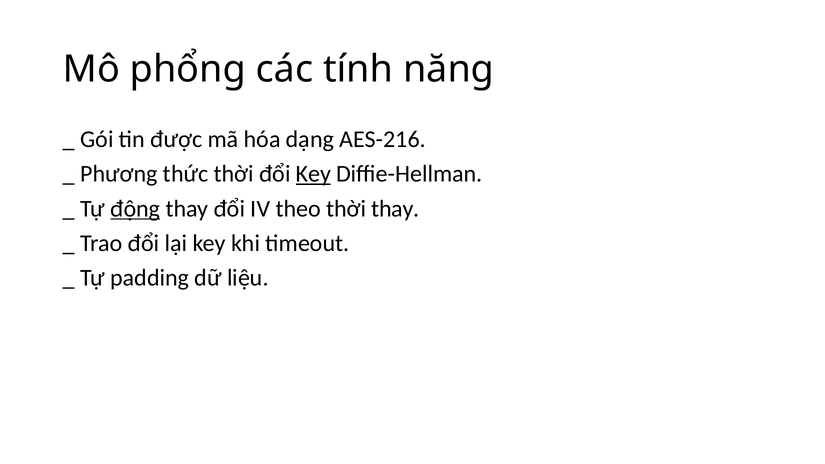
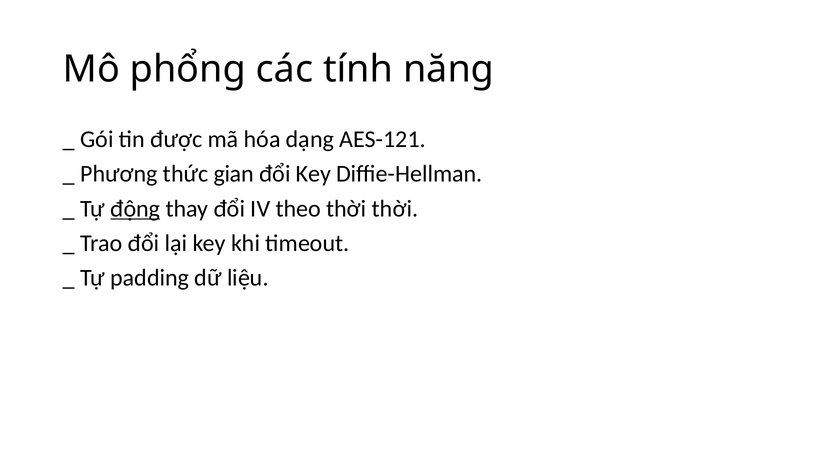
AES-216: AES-216 -> AES-121
thức thời: thời -> gian
Key at (313, 174) underline: present -> none
thời thay: thay -> thời
